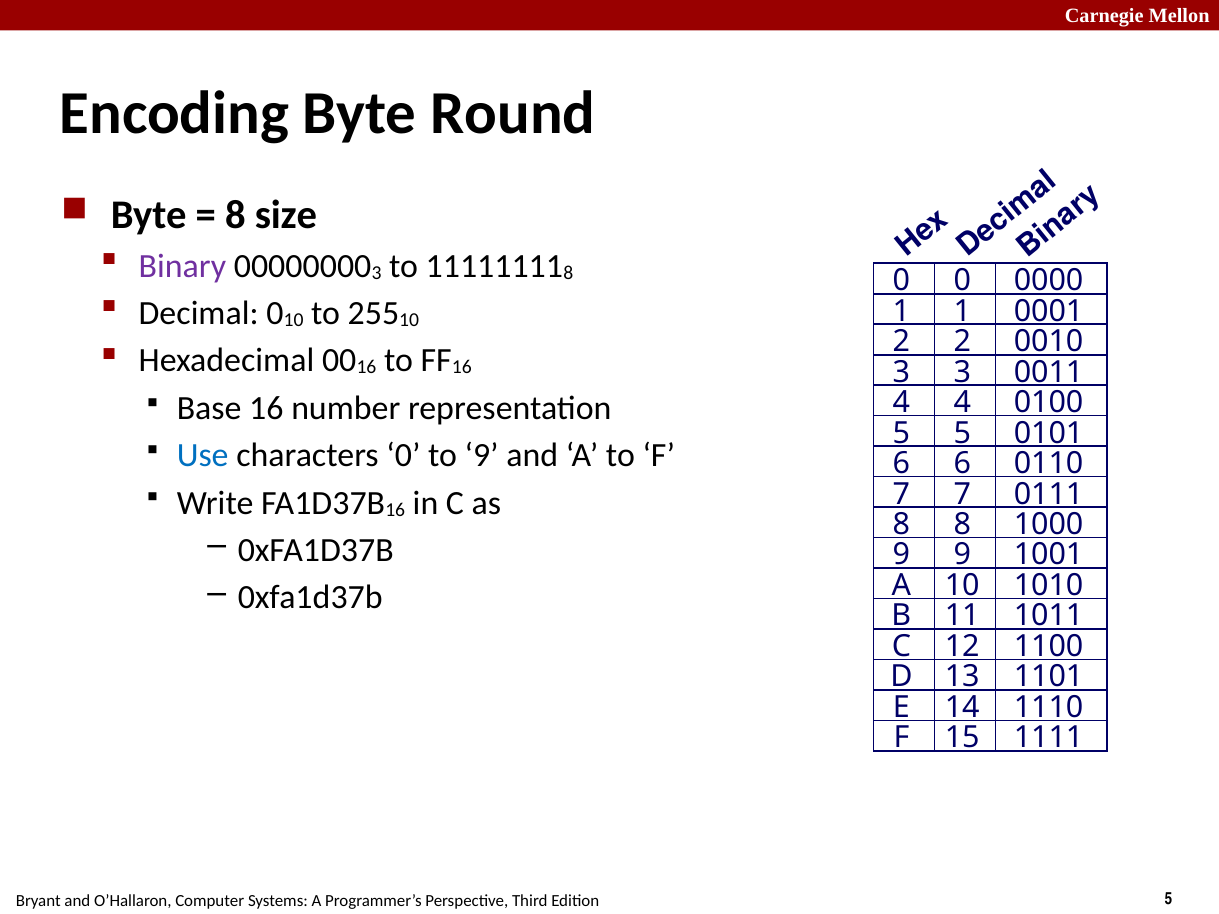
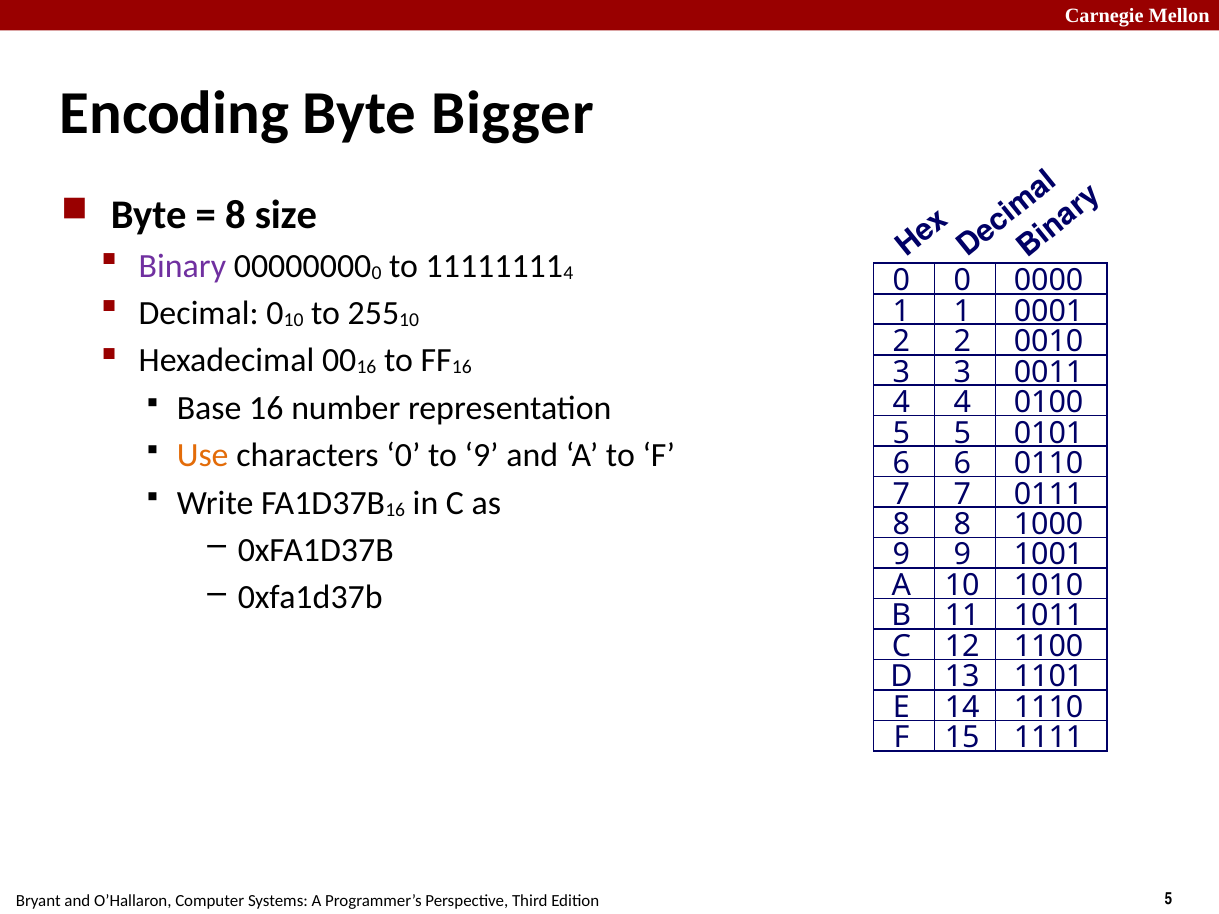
Round: Round -> Bigger
3 at (377, 273): 3 -> 0
8 at (568, 273): 8 -> 4
Use colour: blue -> orange
